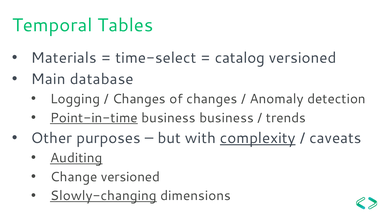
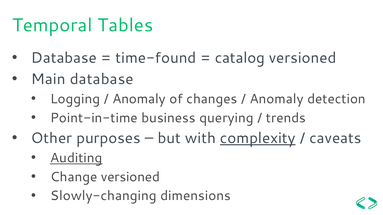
Materials at (64, 58): Materials -> Database
time-select: time-select -> time-found
Changes at (139, 99): Changes -> Anomaly
Point-in-time underline: present -> none
business business: business -> querying
Slowly-changing underline: present -> none
